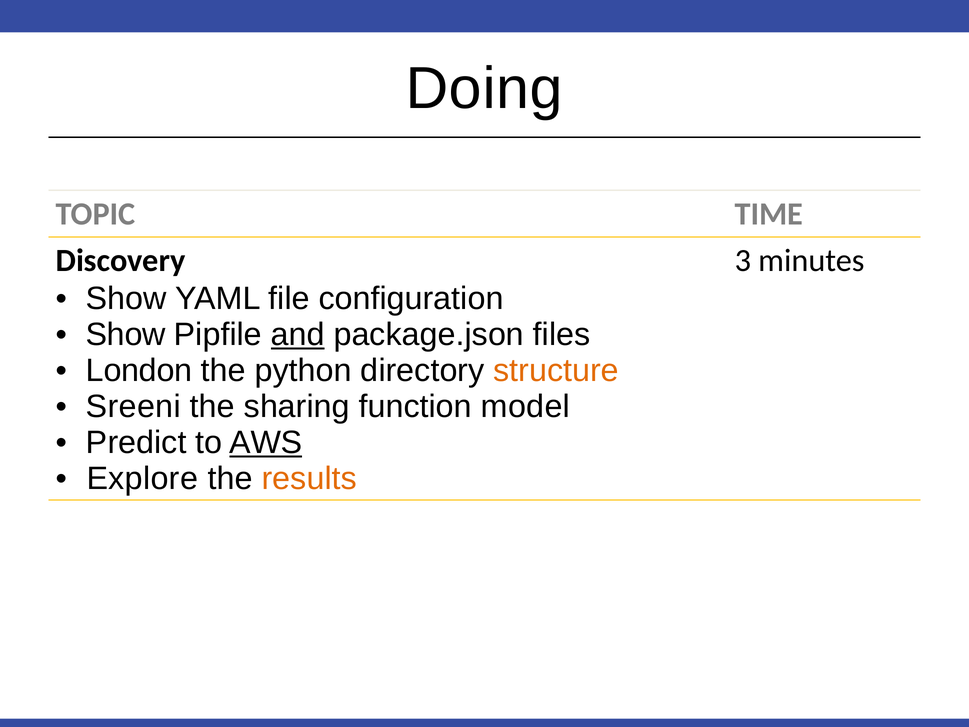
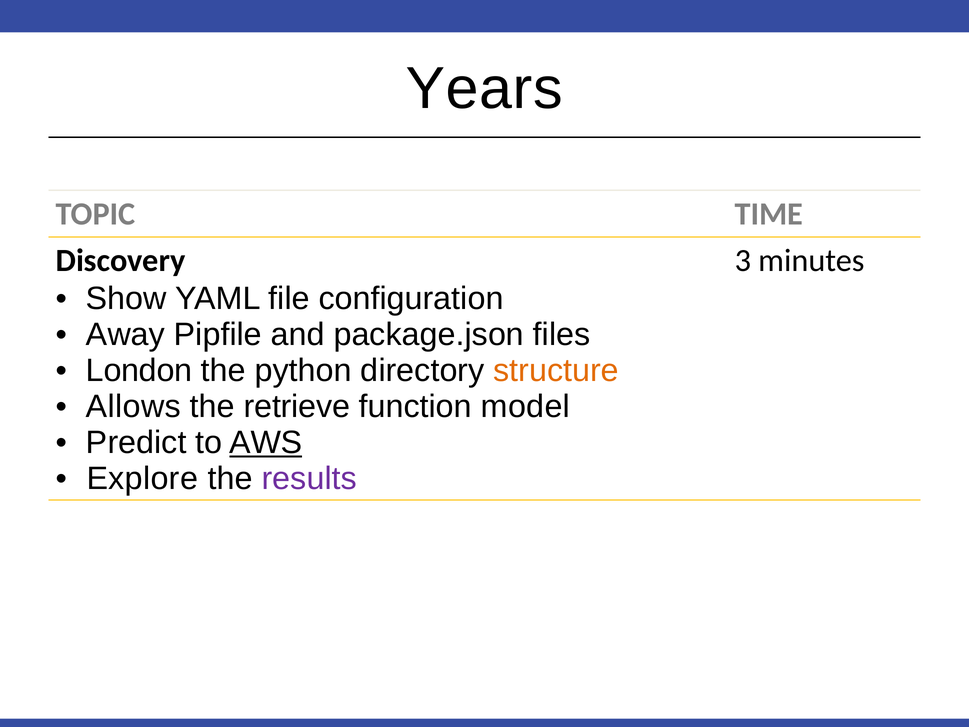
Doing: Doing -> Years
Show at (126, 335): Show -> Away
and underline: present -> none
Sreeni: Sreeni -> Allows
sharing: sharing -> retrieve
results colour: orange -> purple
